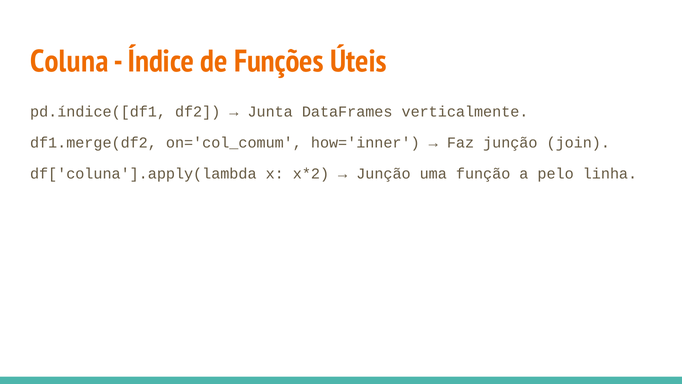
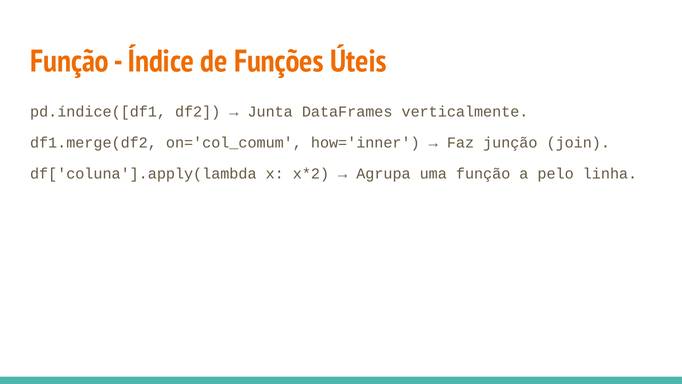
Coluna at (69, 62): Coluna -> Função
Junção at (383, 174): Junção -> Agrupa
